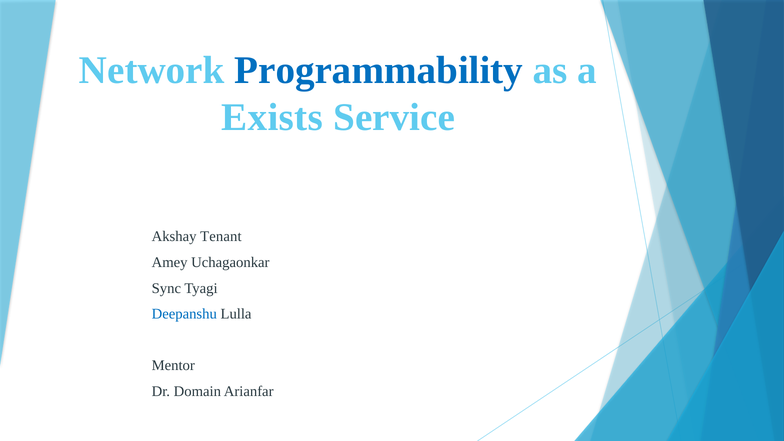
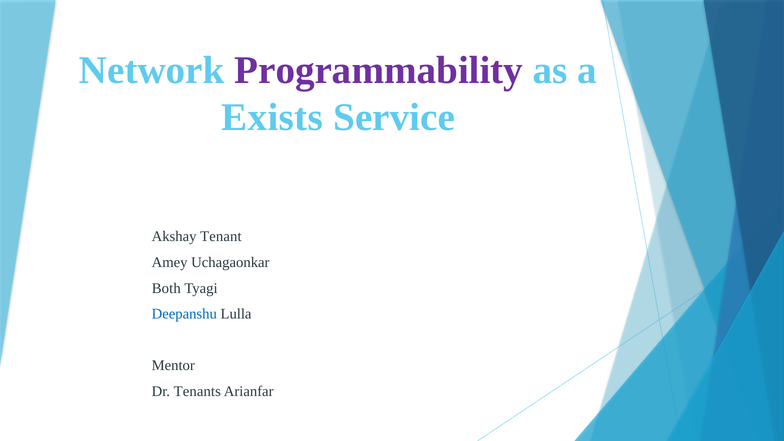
Programmability colour: blue -> purple
Sync: Sync -> Both
Domain: Domain -> Tenants
